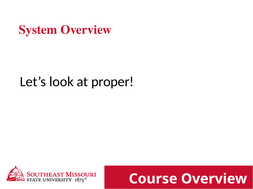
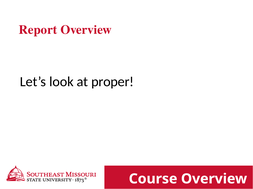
System: System -> Report
